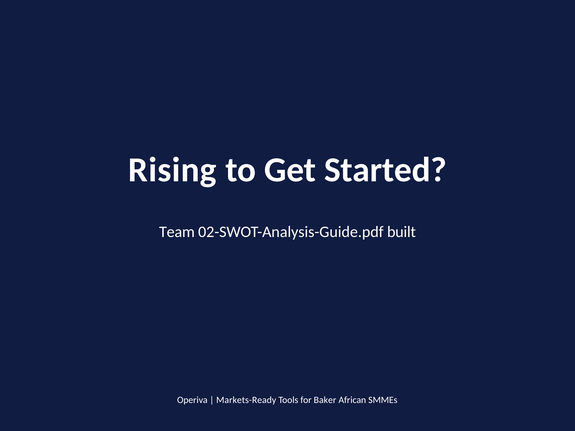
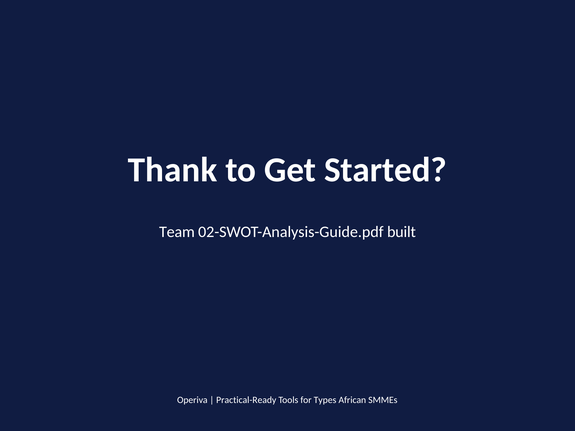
Rising: Rising -> Thank
Markets-Ready: Markets-Ready -> Practical-Ready
Baker: Baker -> Types
